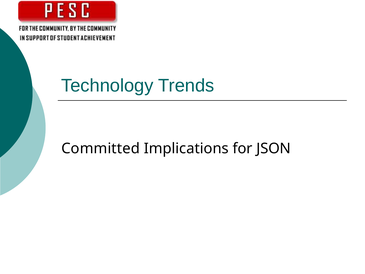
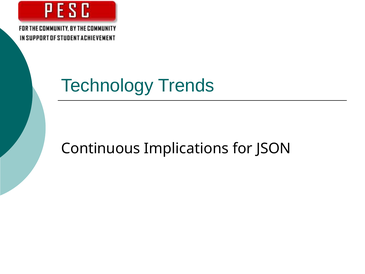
Committed: Committed -> Continuous
